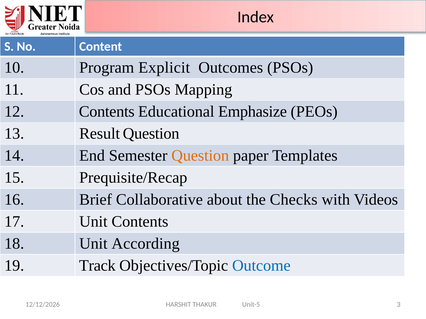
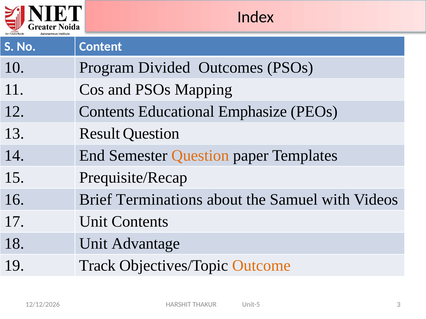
Explicit: Explicit -> Divided
Collaborative: Collaborative -> Terminations
Checks: Checks -> Samuel
According: According -> Advantage
Outcome colour: blue -> orange
